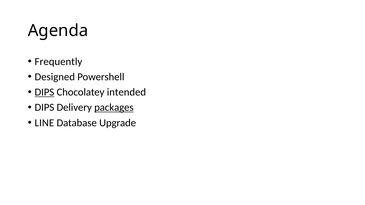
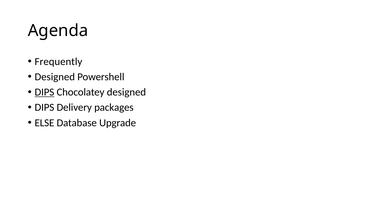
Chocolatey intended: intended -> designed
packages underline: present -> none
LINE: LINE -> ELSE
